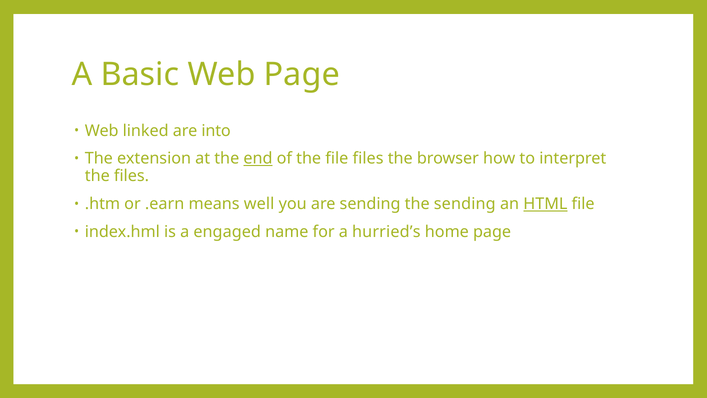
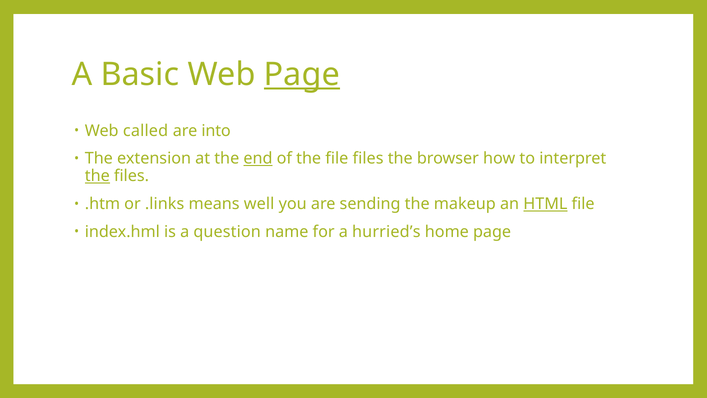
Page at (302, 74) underline: none -> present
linked: linked -> called
the at (97, 176) underline: none -> present
.earn: .earn -> .links
the sending: sending -> makeup
engaged: engaged -> question
